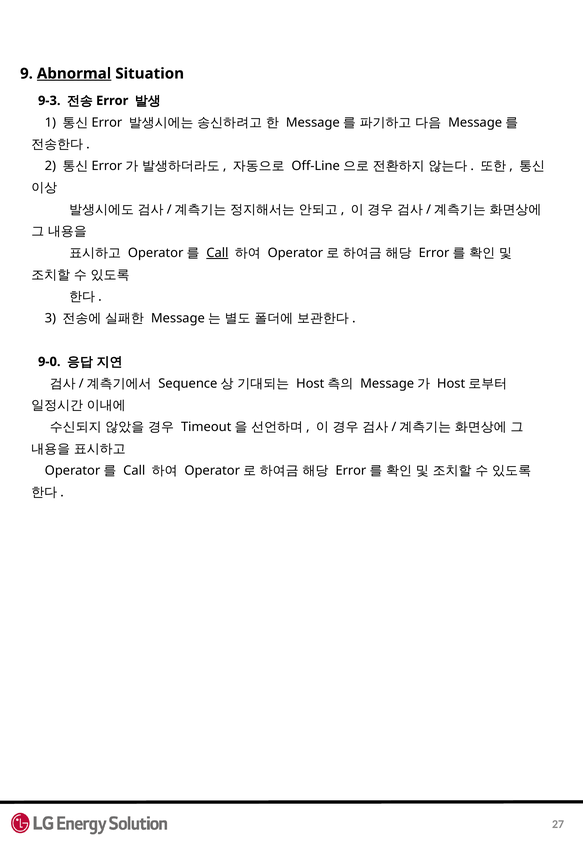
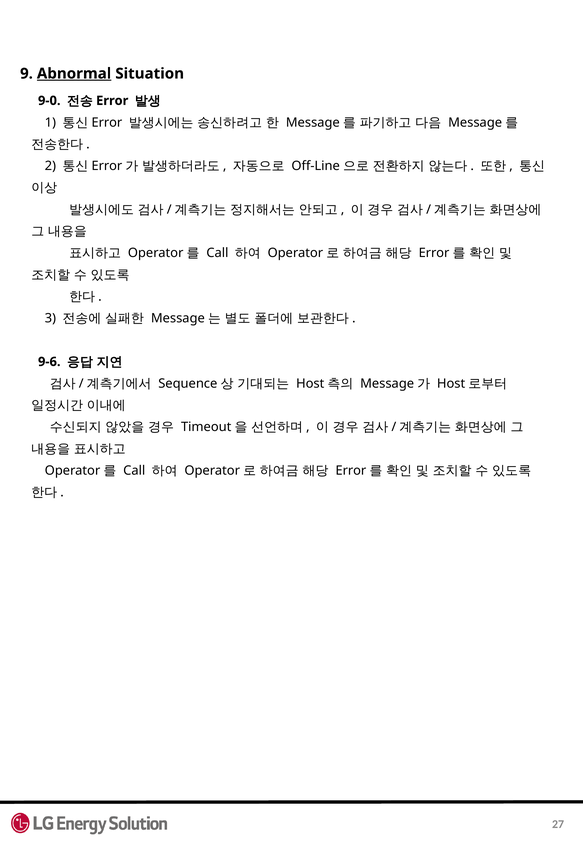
9-3: 9-3 -> 9-0
Call at (217, 253) underline: present -> none
9-0: 9-0 -> 9-6
